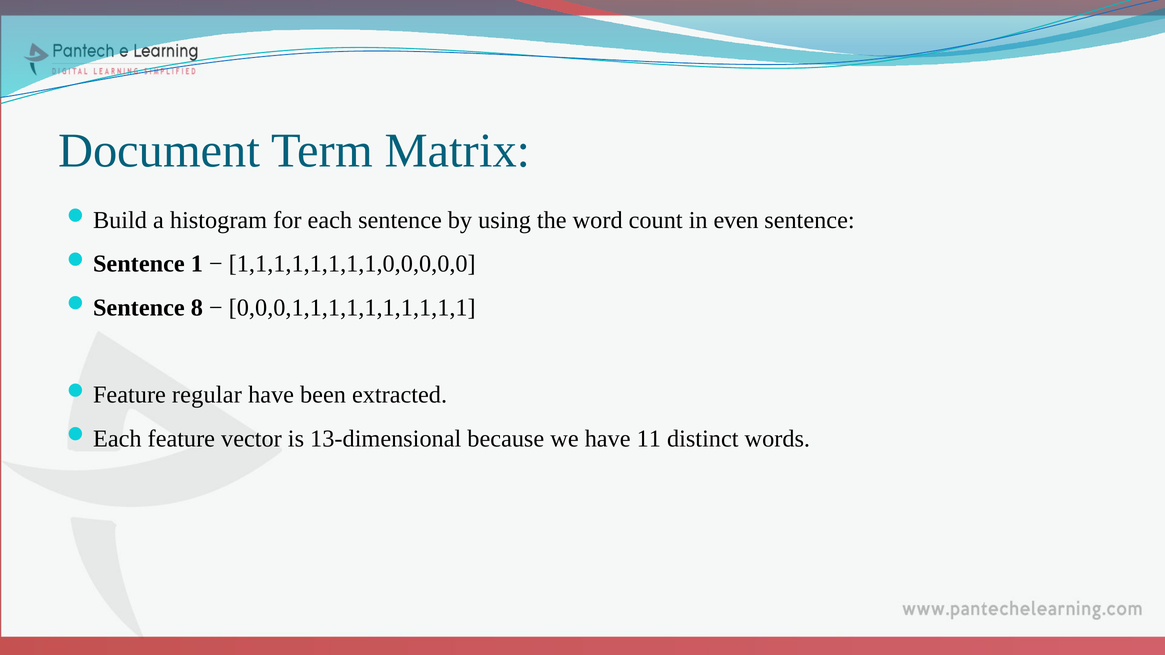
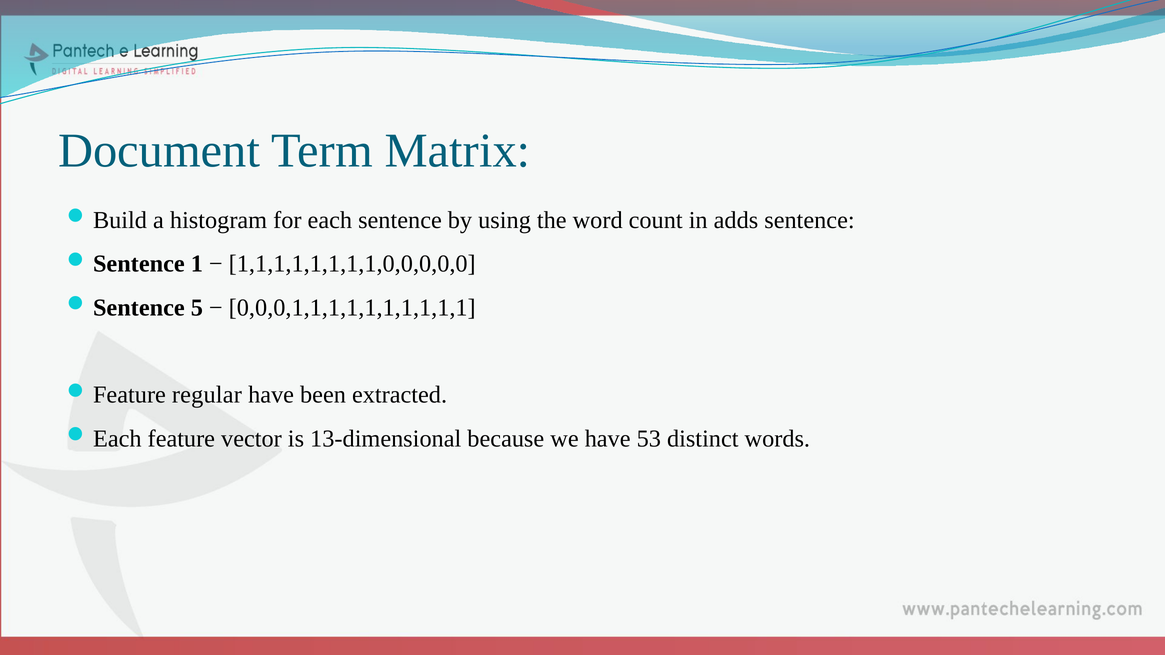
even: even -> adds
8: 8 -> 5
11: 11 -> 53
